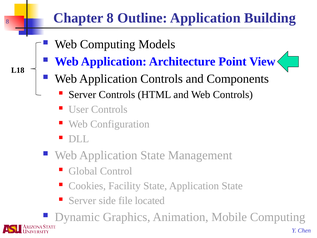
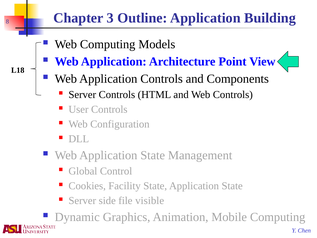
Chapter 8: 8 -> 3
located: located -> visible
